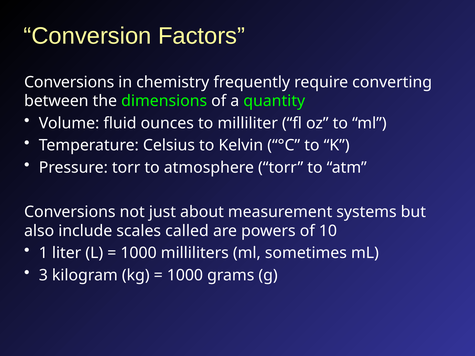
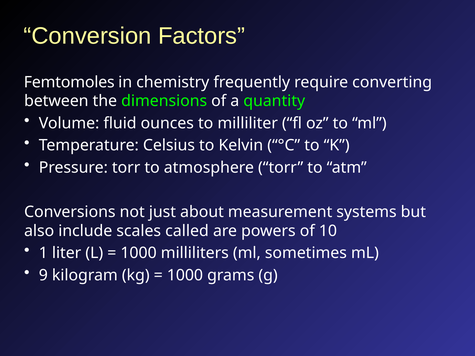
Conversions at (69, 82): Conversions -> Femtomoles
3: 3 -> 9
